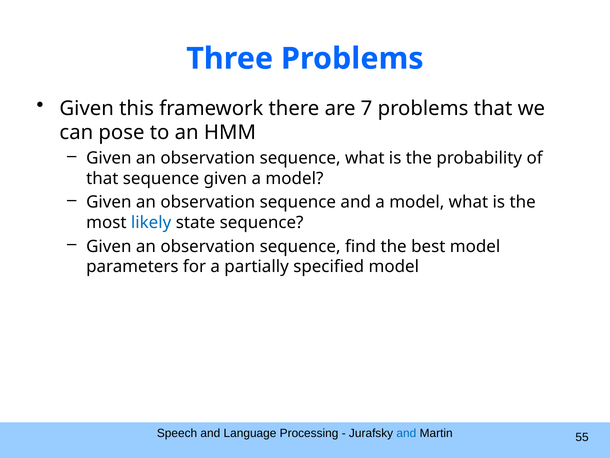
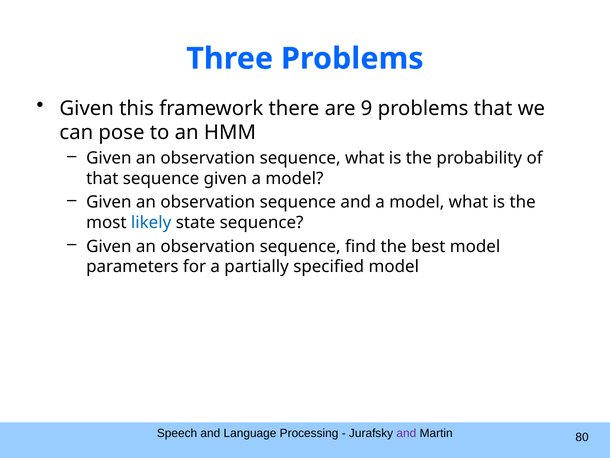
7: 7 -> 9
and at (406, 433) colour: blue -> purple
55: 55 -> 80
